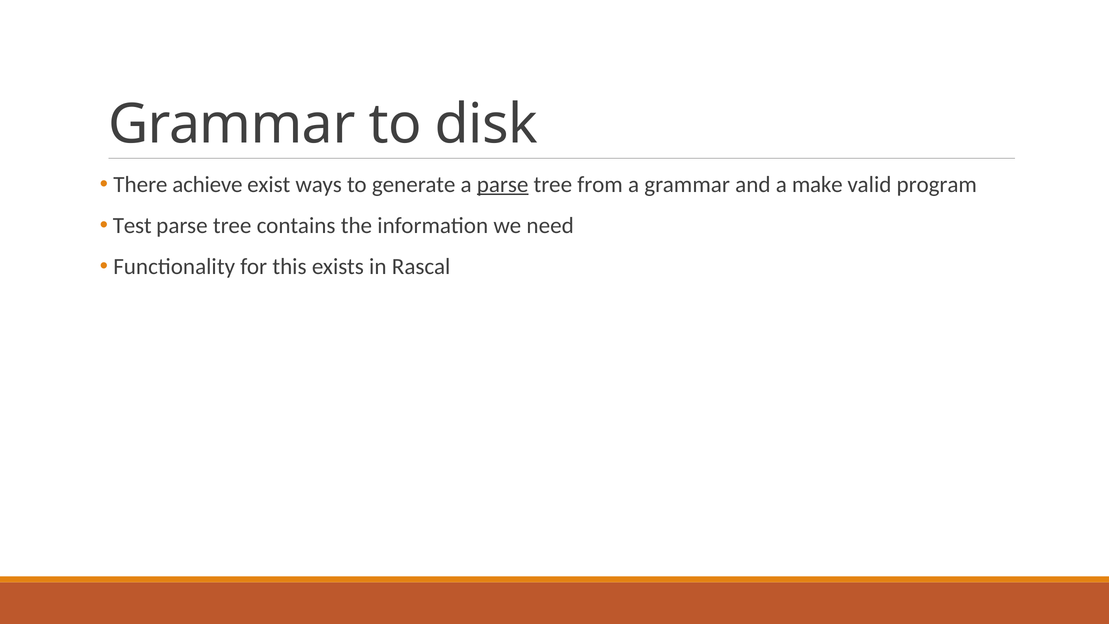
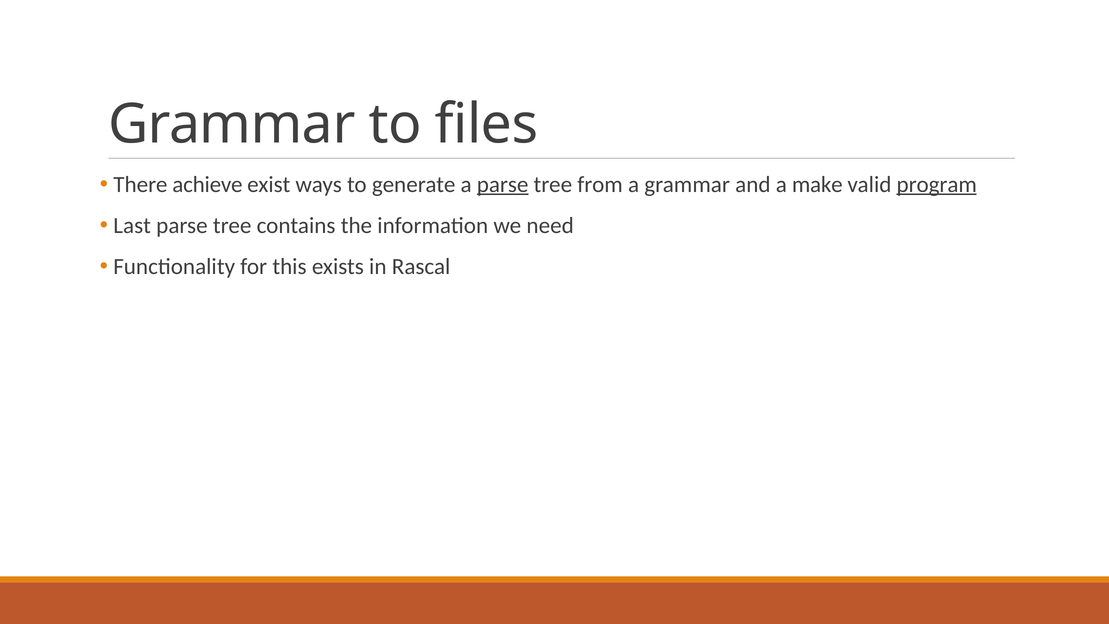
disk: disk -> files
program underline: none -> present
Test: Test -> Last
